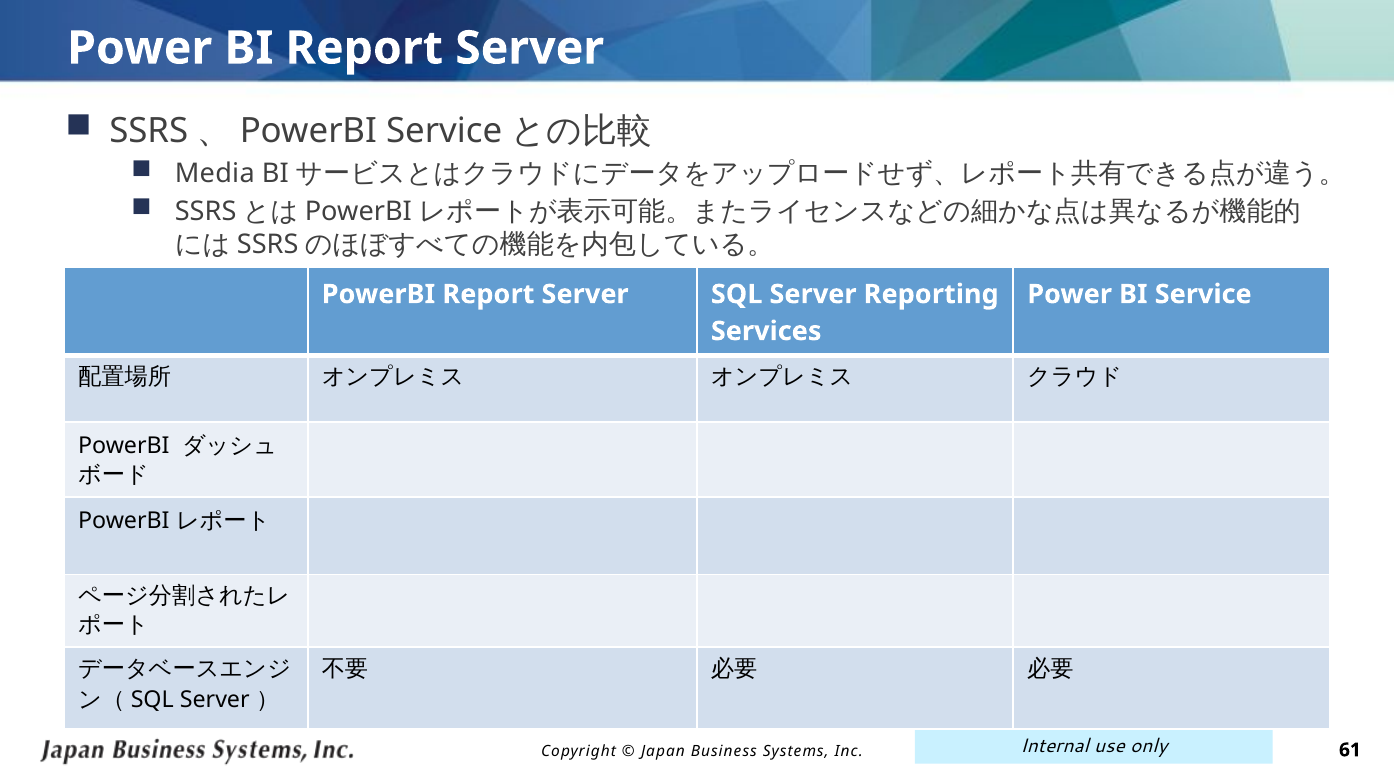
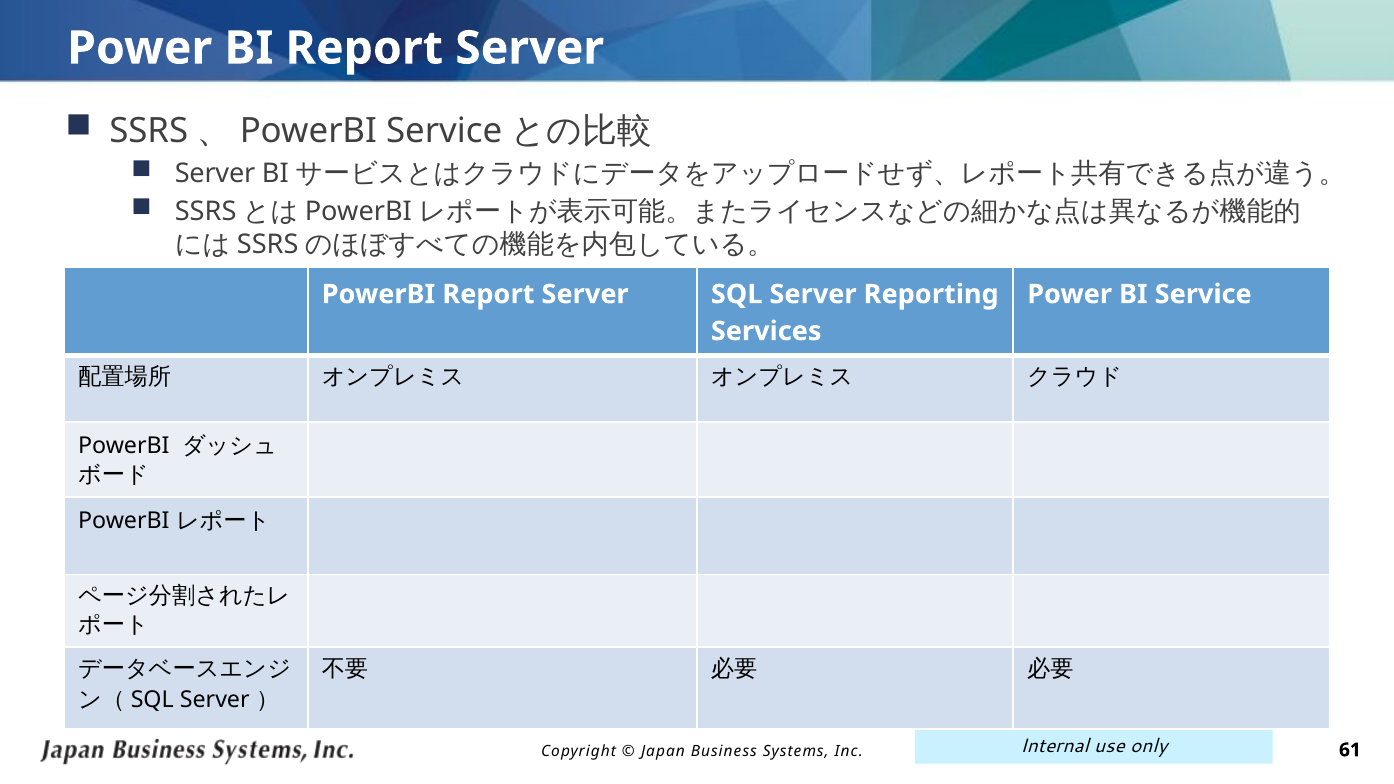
Media at (215, 174): Media -> Server
